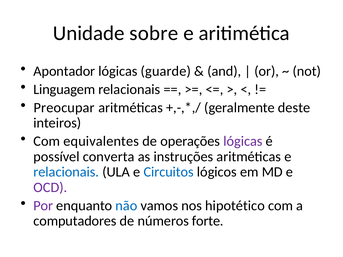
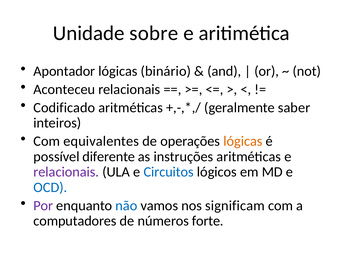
guarde: guarde -> binário
Linguagem: Linguagem -> Aconteceu
Preocupar: Preocupar -> Codificado
deste: deste -> saber
lógicas at (243, 141) colour: purple -> orange
converta: converta -> diferente
relacionais at (66, 172) colour: blue -> purple
OCD colour: purple -> blue
hipotético: hipotético -> significam
